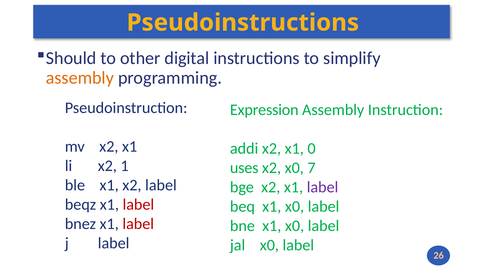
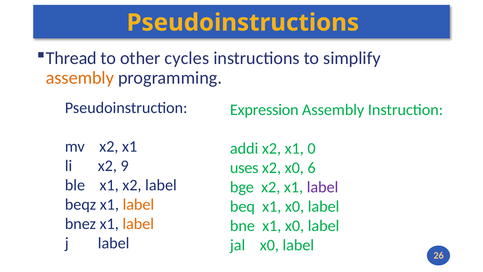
Should: Should -> Thread
digital: digital -> cycles
1: 1 -> 9
7: 7 -> 6
label at (138, 204) colour: red -> orange
label at (138, 224) colour: red -> orange
